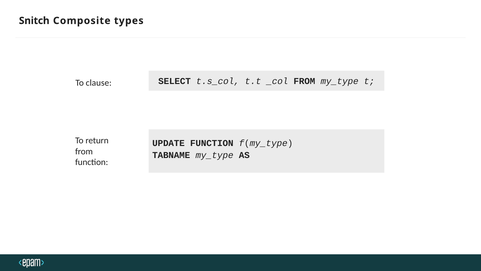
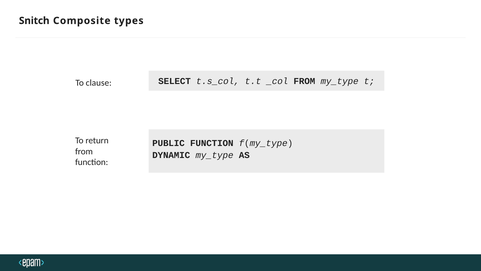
UPDATE: UPDATE -> PUBLIC
TABNAME: TABNAME -> DYNAMIC
